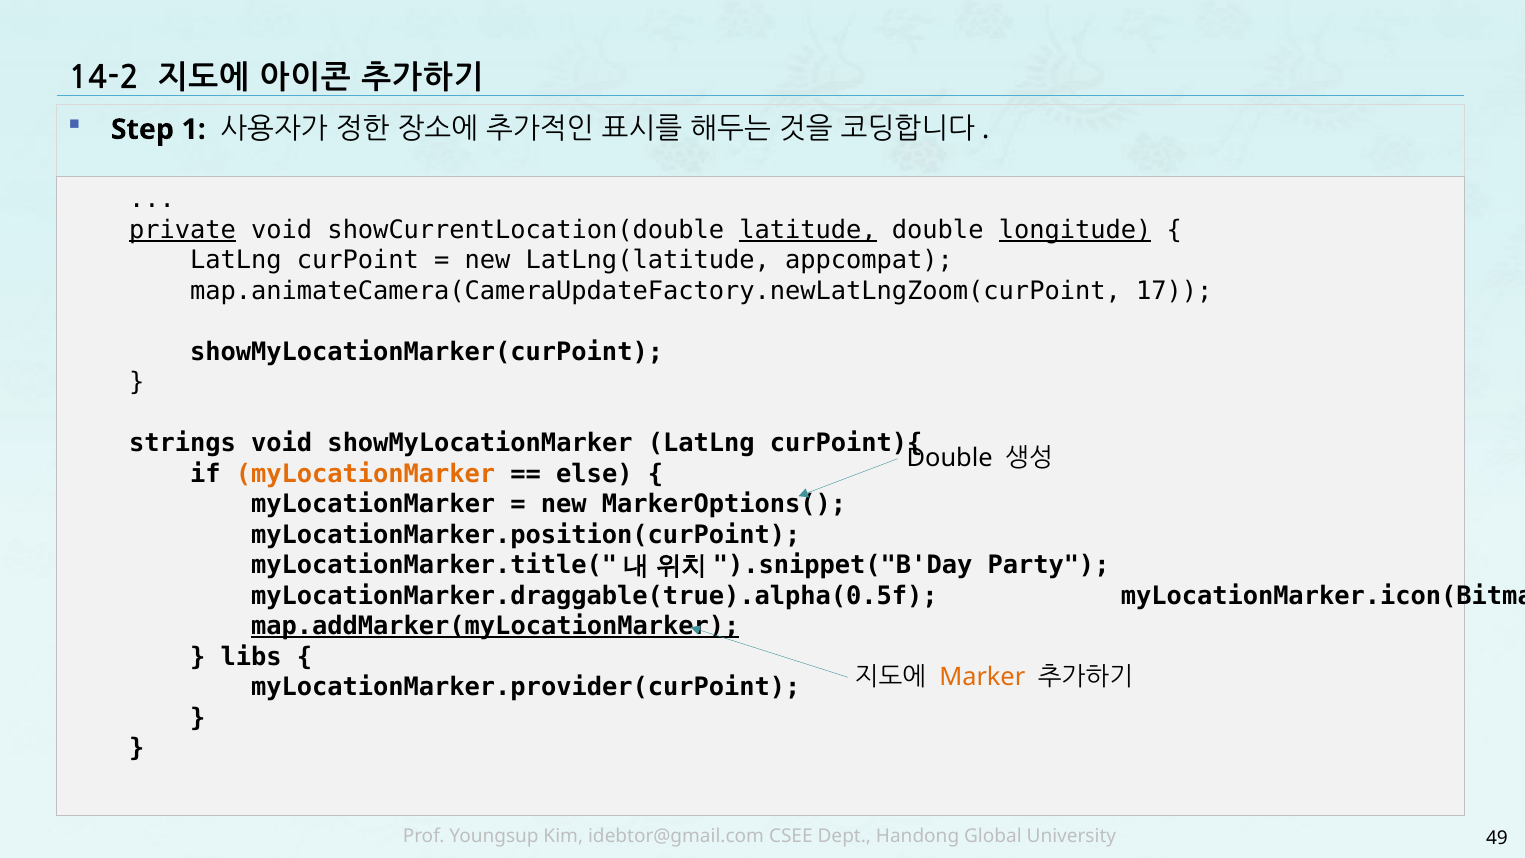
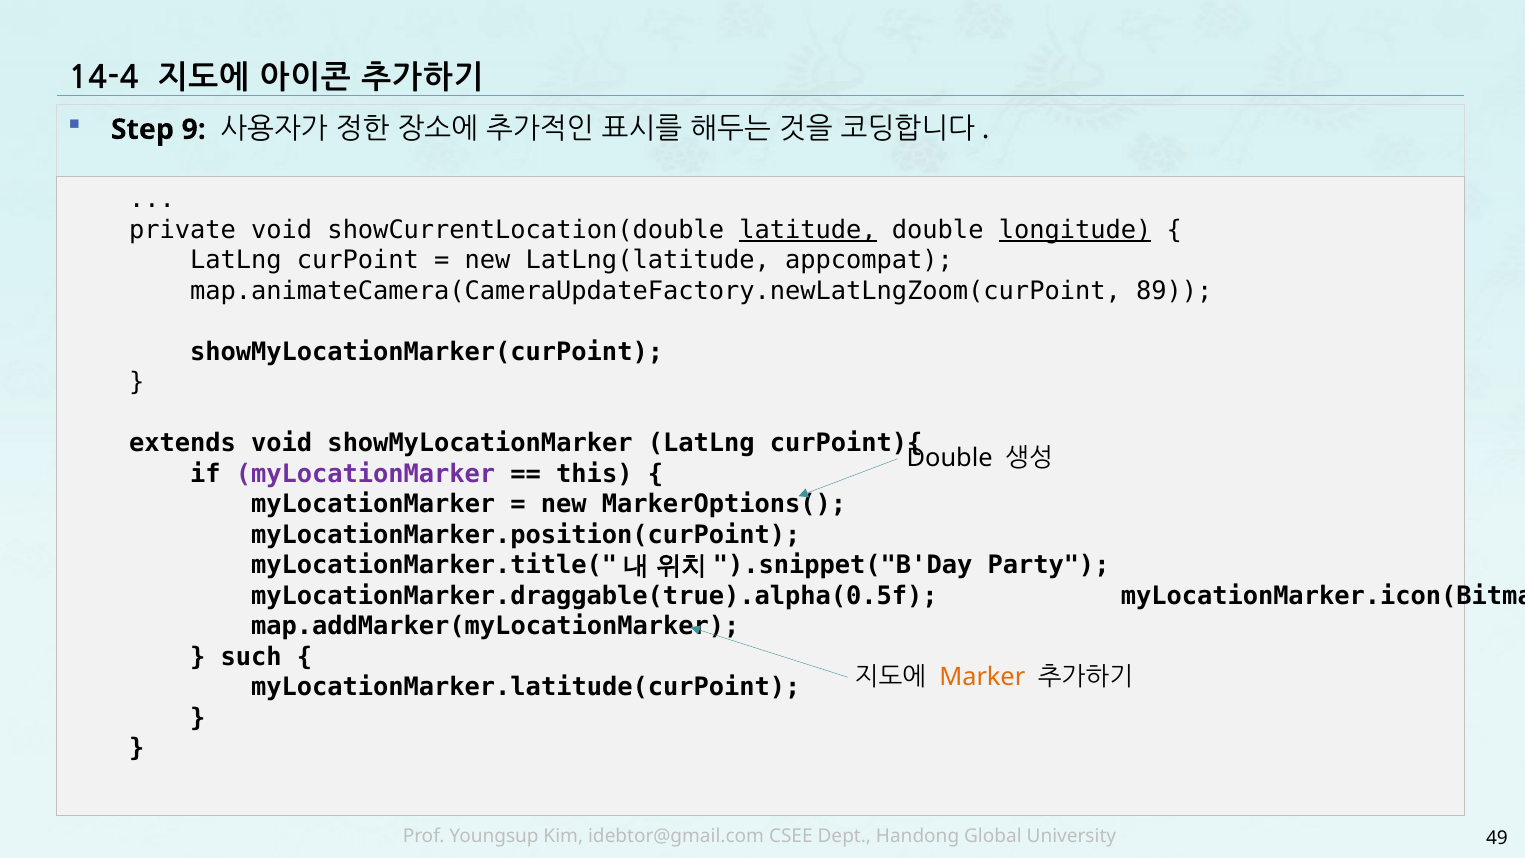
14-2: 14-2 -> 14-4
1: 1 -> 9
private underline: present -> none
17: 17 -> 89
strings: strings -> extends
myLocationMarker at (366, 474) colour: orange -> purple
else: else -> this
map.addMarker(myLocationMarker underline: present -> none
libs: libs -> such
myLocationMarker.provider(curPoint: myLocationMarker.provider(curPoint -> myLocationMarker.latitude(curPoint
